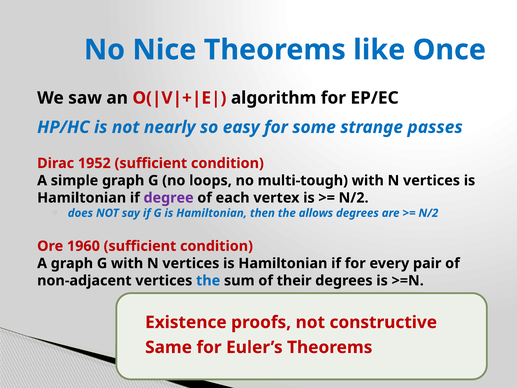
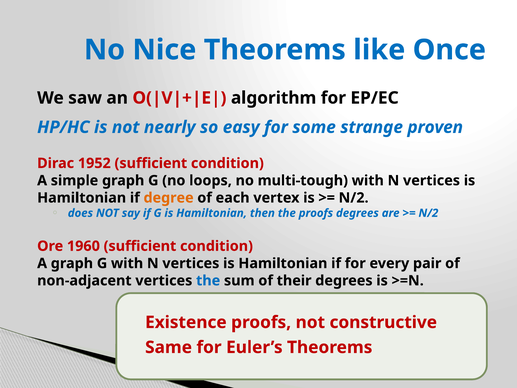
passes: passes -> proven
degree colour: purple -> orange
the allows: allows -> proofs
